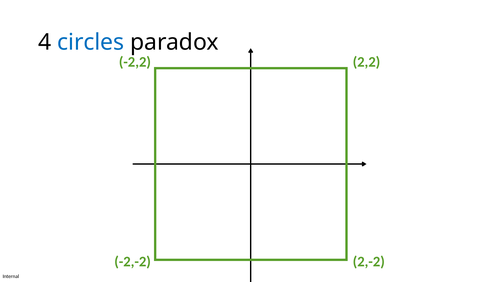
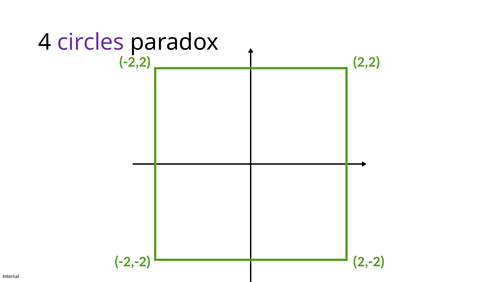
circles colour: blue -> purple
